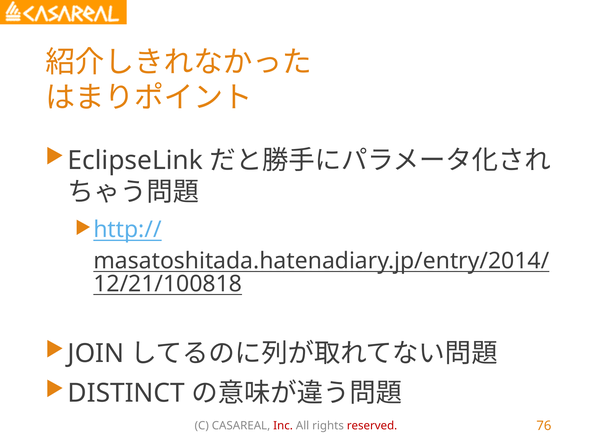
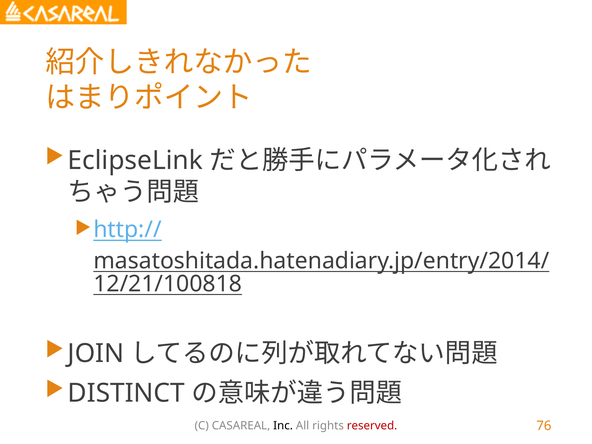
Inc colour: red -> black
